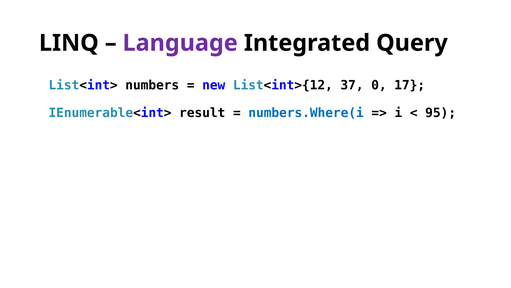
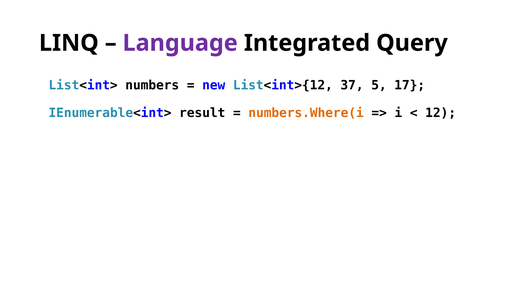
0: 0 -> 5
numbers.Where(i colour: blue -> orange
95: 95 -> 12
